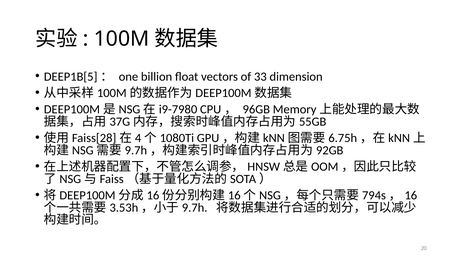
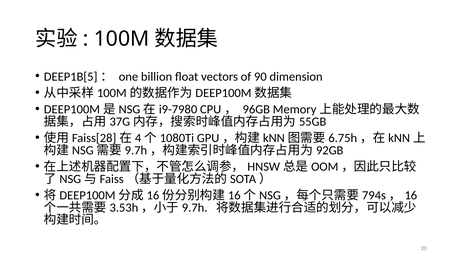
33: 33 -> 90
